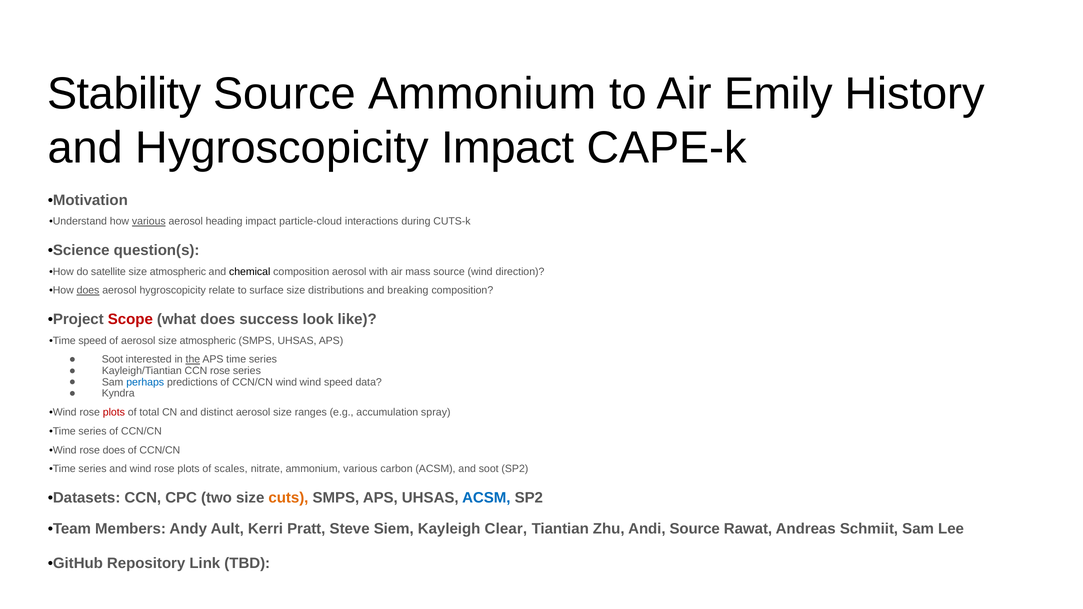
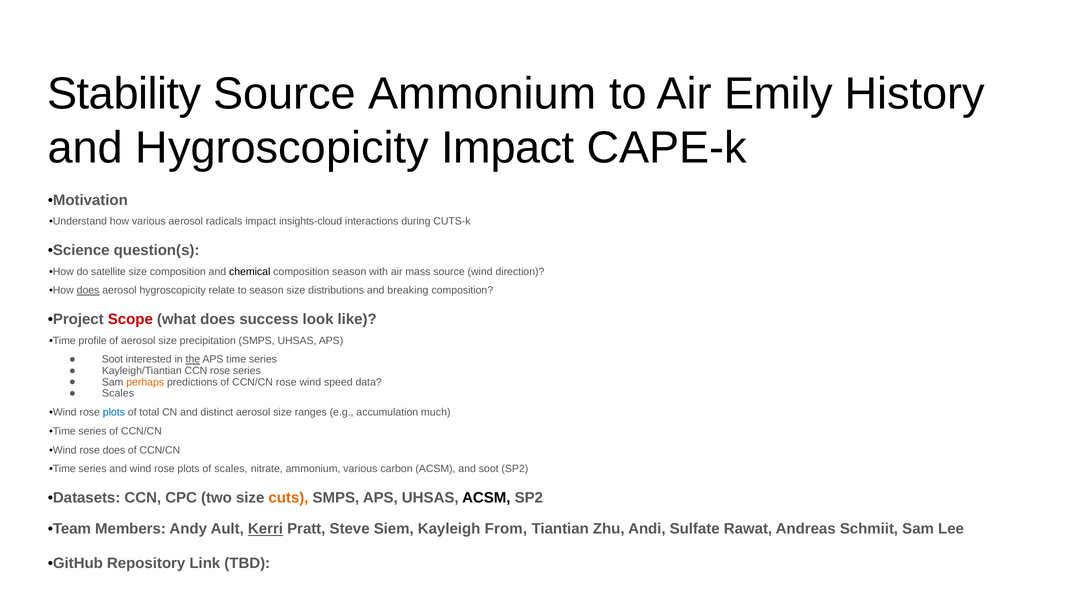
various at (149, 222) underline: present -> none
heading: heading -> radicals
particle-cloud: particle-cloud -> insights-cloud
atmospheric at (178, 272): atmospheric -> composition
composition aerosol: aerosol -> season
to surface: surface -> season
Time speed: speed -> profile
aerosol size atmospheric: atmospheric -> precipitation
perhaps colour: blue -> orange
predictions of CCN/CN wind: wind -> rose
Kyndra at (118, 394): Kyndra -> Scales
plots at (114, 412) colour: red -> blue
spray: spray -> much
ACSM at (486, 498) colour: blue -> black
Kerri underline: none -> present
Clear: Clear -> From
Andi Source: Source -> Sulfate
